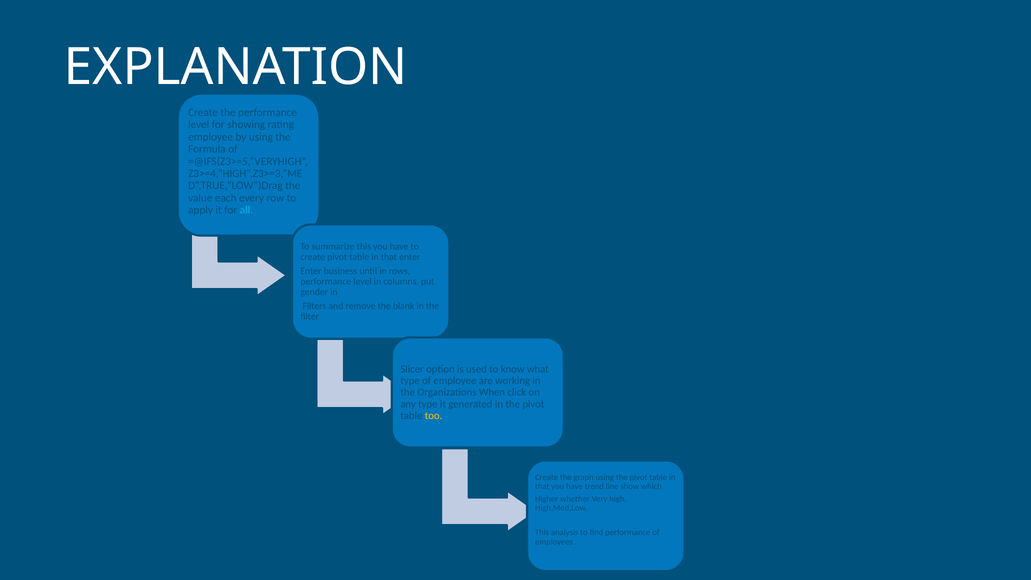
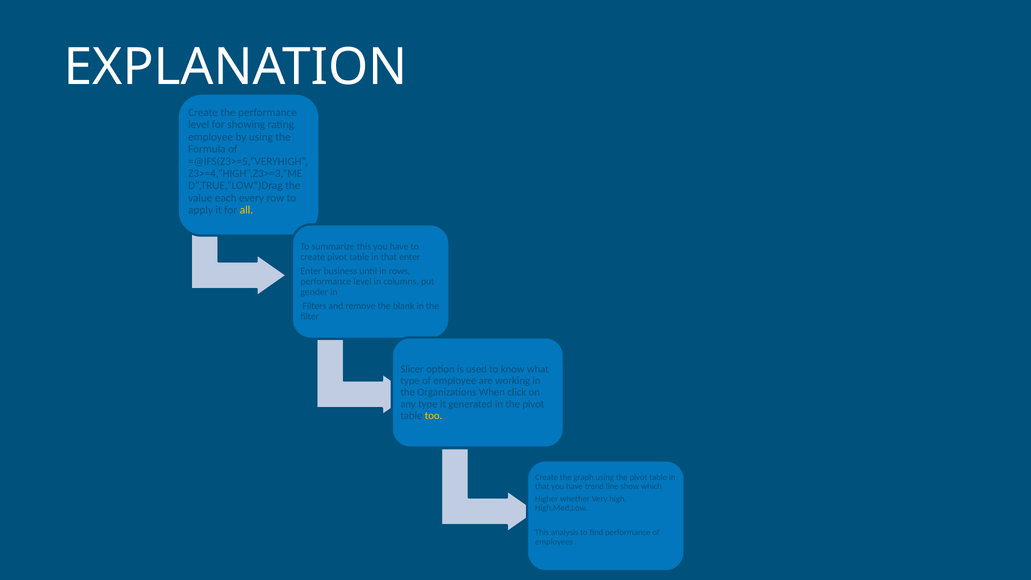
all colour: light blue -> yellow
